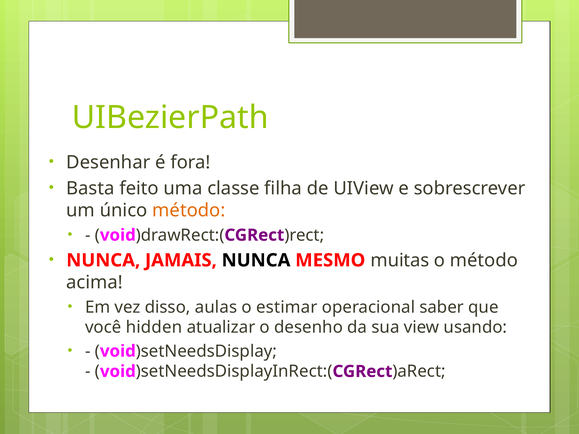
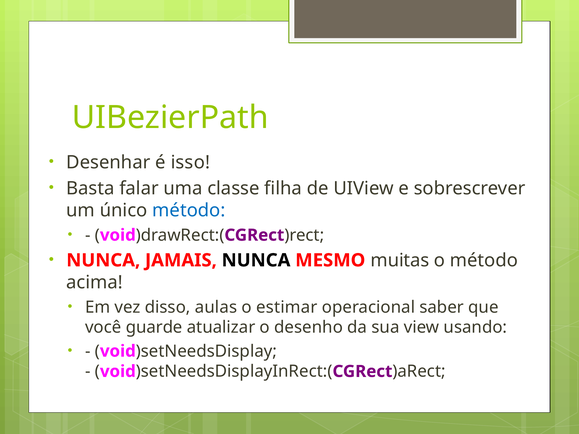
fora: fora -> isso
feito: feito -> falar
método at (189, 211) colour: orange -> blue
hidden: hidden -> guarde
